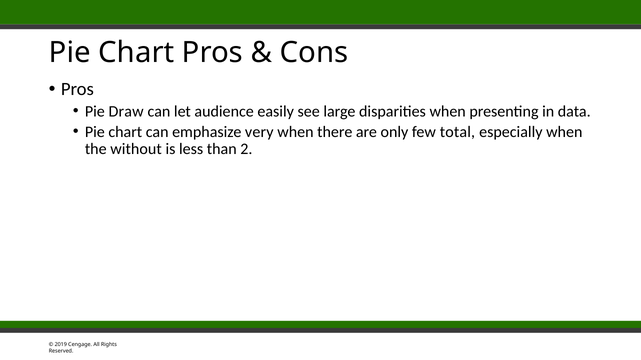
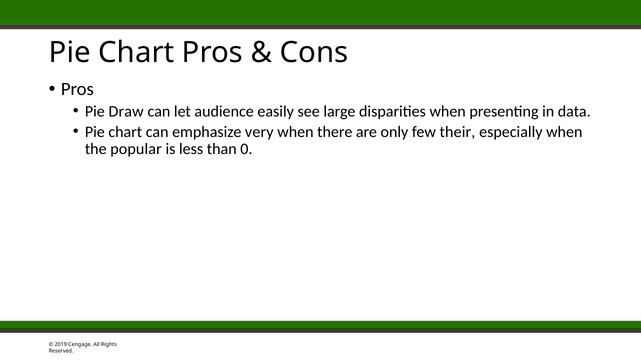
total: total -> their
without: without -> popular
2: 2 -> 0
